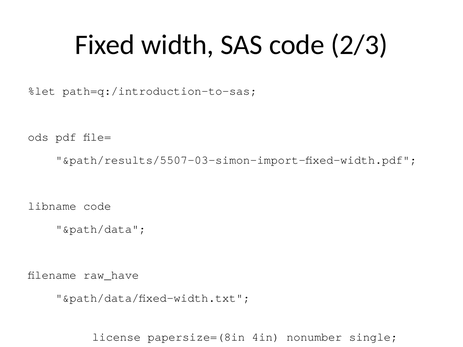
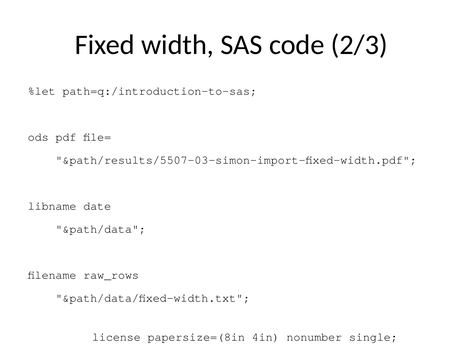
libname code: code -> date
raw_have: raw_have -> raw_rows
